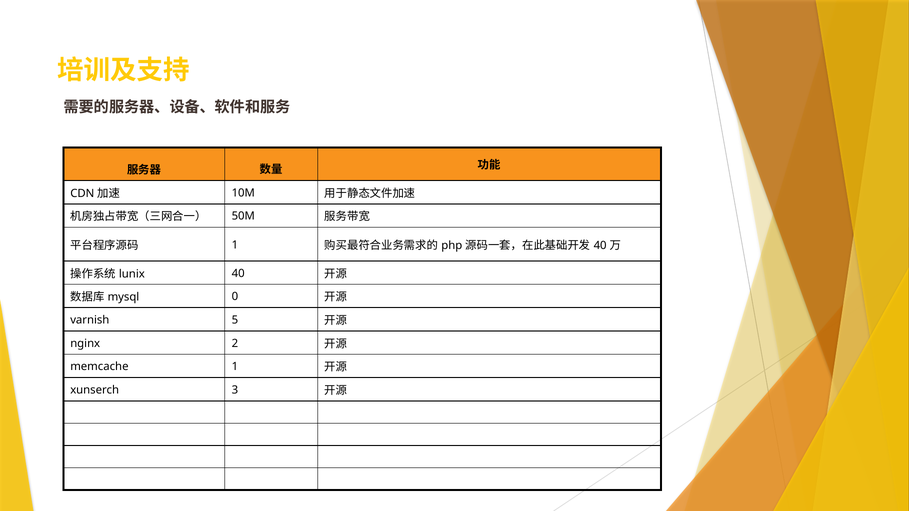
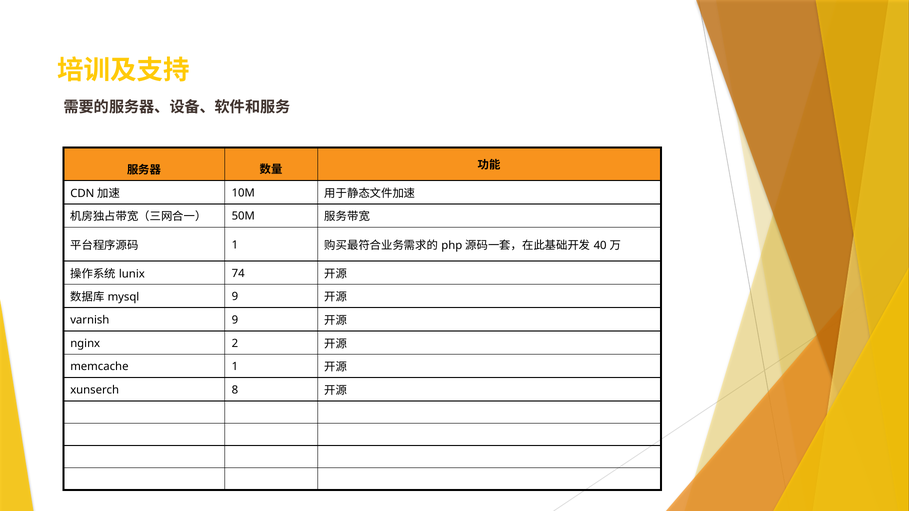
40 at (238, 274): 40 -> 74
0 at (235, 297): 0 -> 9
varnish 5: 5 -> 9
3: 3 -> 8
